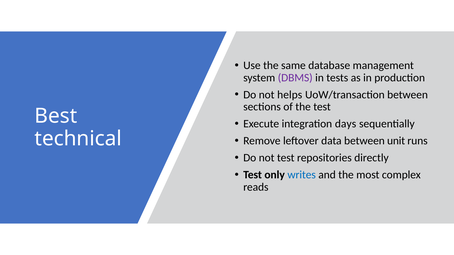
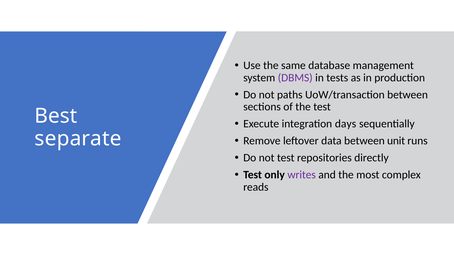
helps: helps -> paths
technical: technical -> separate
writes colour: blue -> purple
